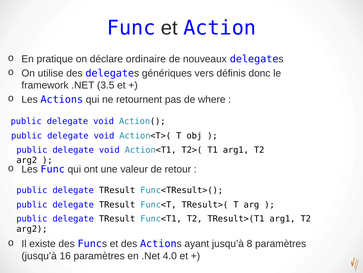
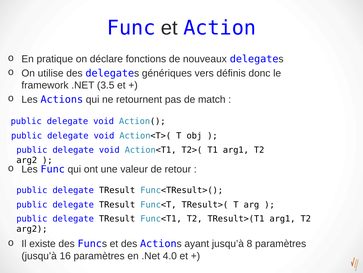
ordinaire: ordinaire -> fonctions
where: where -> match
